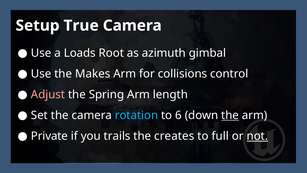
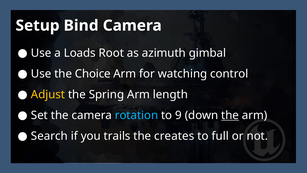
True: True -> Bind
Makes: Makes -> Choice
collisions: collisions -> watching
Adjust colour: pink -> yellow
6: 6 -> 9
Private: Private -> Search
not underline: present -> none
